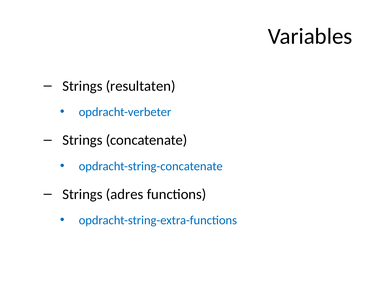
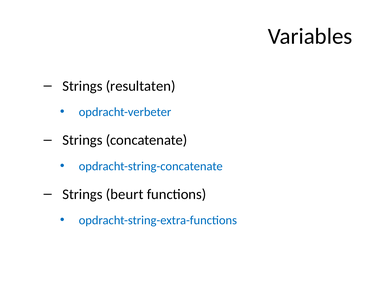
adres: adres -> beurt
